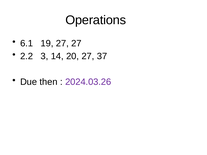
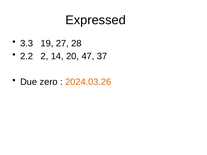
Operations: Operations -> Expressed
6.1: 6.1 -> 3.3
27 27: 27 -> 28
3: 3 -> 2
20 27: 27 -> 47
then: then -> zero
2024.03.26 colour: purple -> orange
